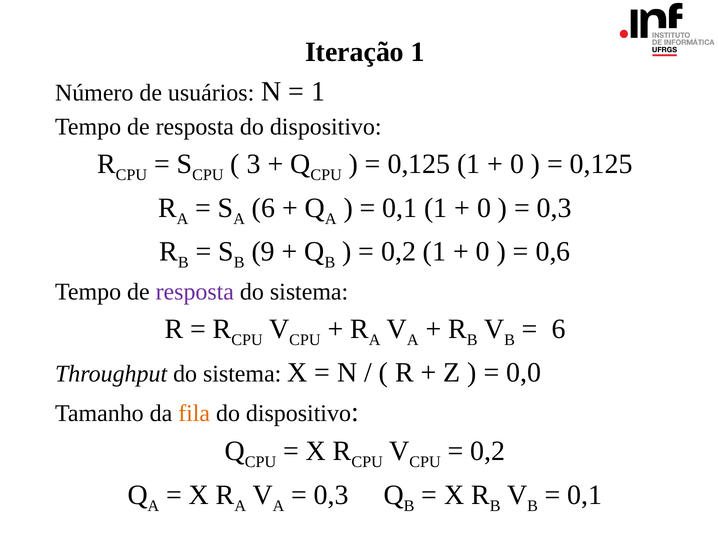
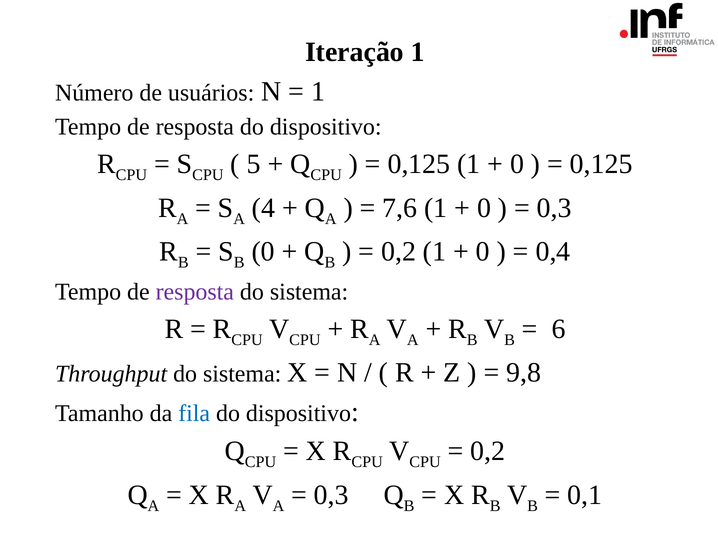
3: 3 -> 5
6 at (264, 208): 6 -> 4
0,1 at (400, 208): 0,1 -> 7,6
9 at (263, 251): 9 -> 0
0,6: 0,6 -> 0,4
0,0: 0,0 -> 9,8
fila colour: orange -> blue
